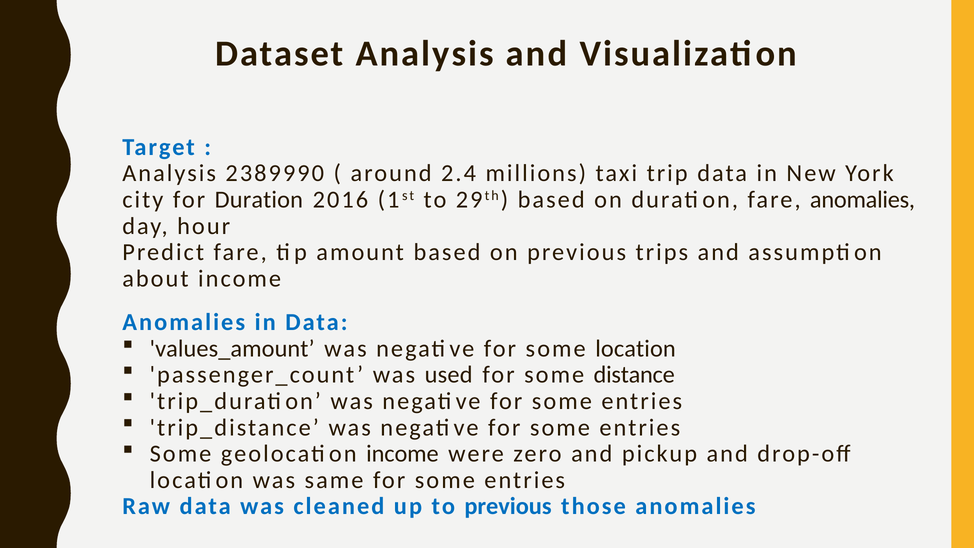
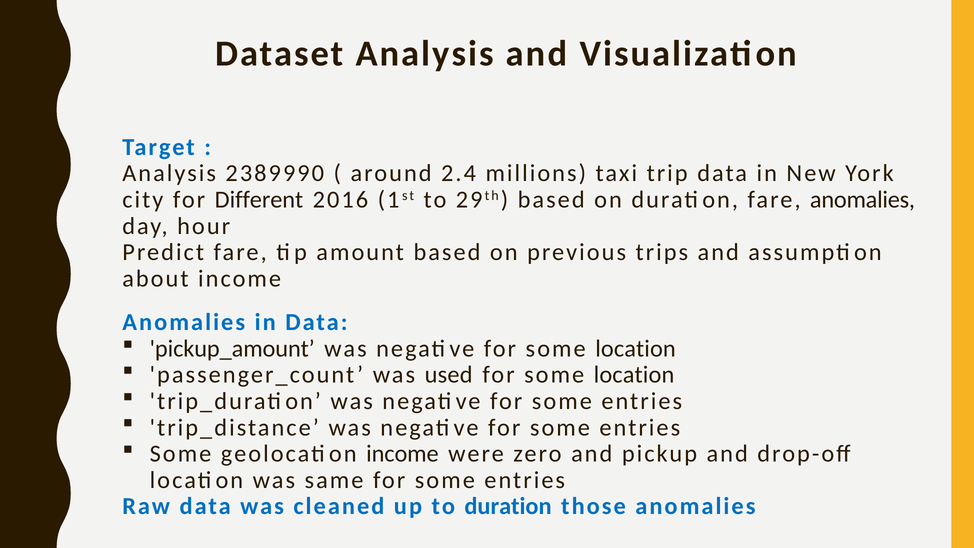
for Duration: Duration -> Different
values_amount: values_amount -> pickup_amount
distance at (634, 375): distance -> location
to previous: previous -> duration
